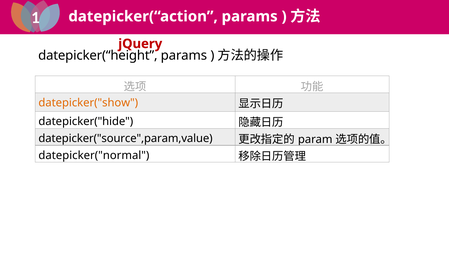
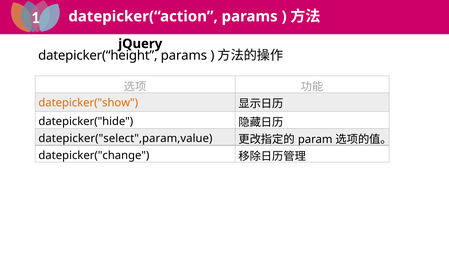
jQuery colour: red -> black
datepicker("source",param,value: datepicker("source",param,value -> datepicker("select",param,value
datepicker("normal: datepicker("normal -> datepicker("change
